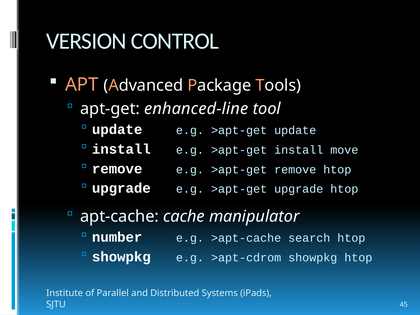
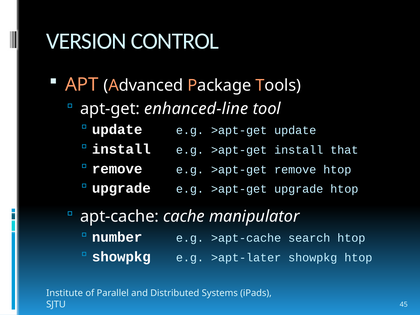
move: move -> that
>apt-cdrom: >apt-cdrom -> >apt-later
